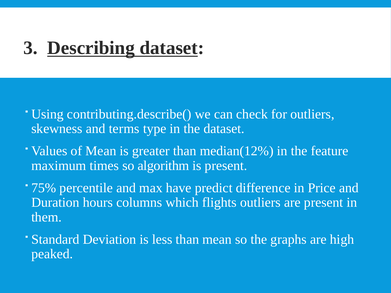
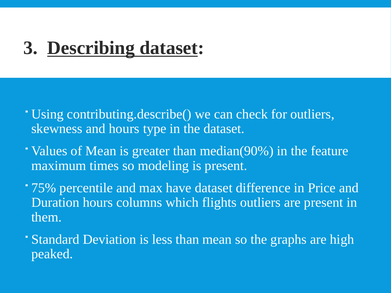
and terms: terms -> hours
median(12%: median(12% -> median(90%
algorithm: algorithm -> modeling
have predict: predict -> dataset
